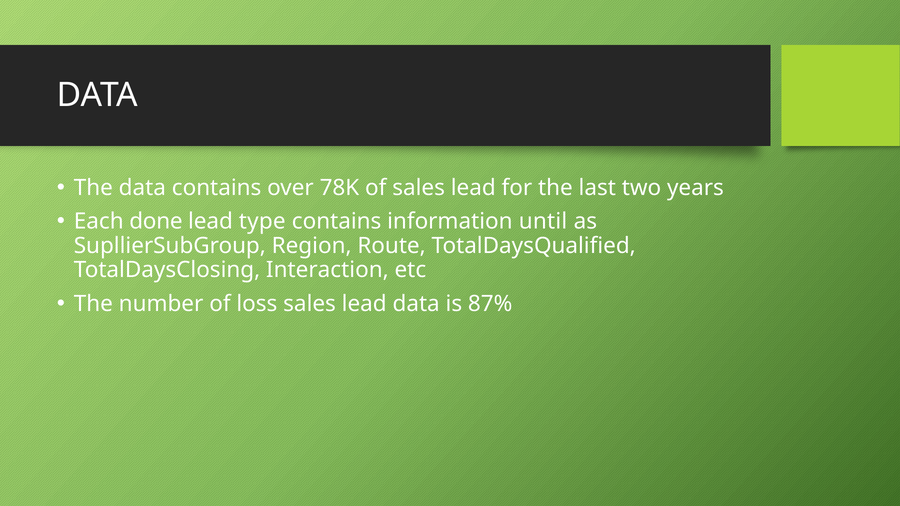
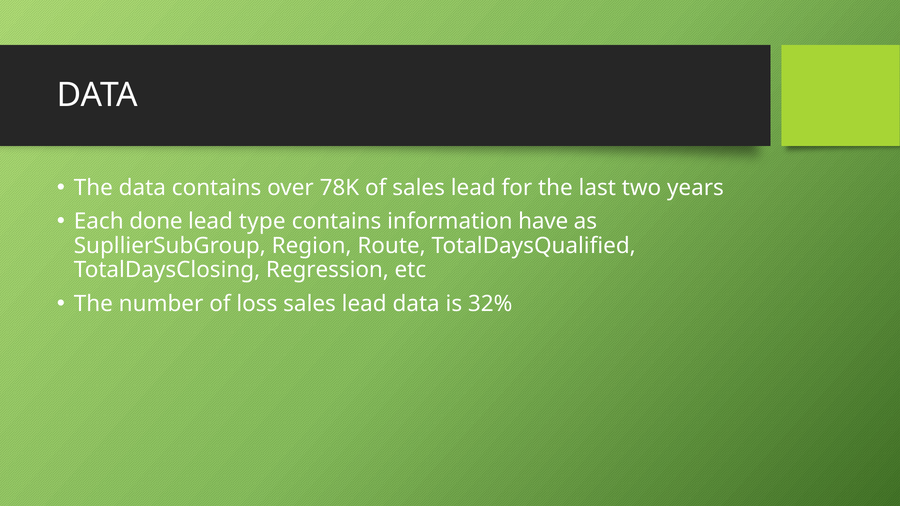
until: until -> have
Interaction: Interaction -> Regression
87%: 87% -> 32%
